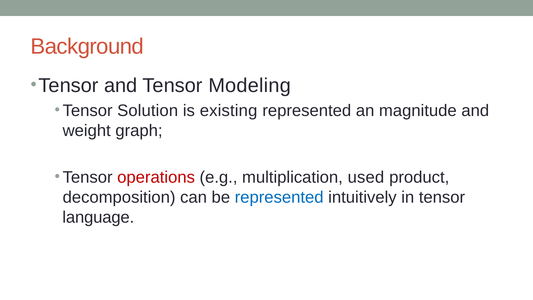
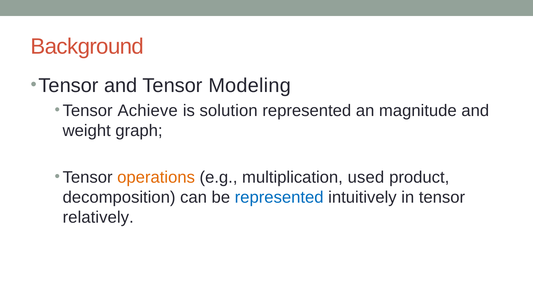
Solution: Solution -> Achieve
existing: existing -> solution
operations colour: red -> orange
language: language -> relatively
